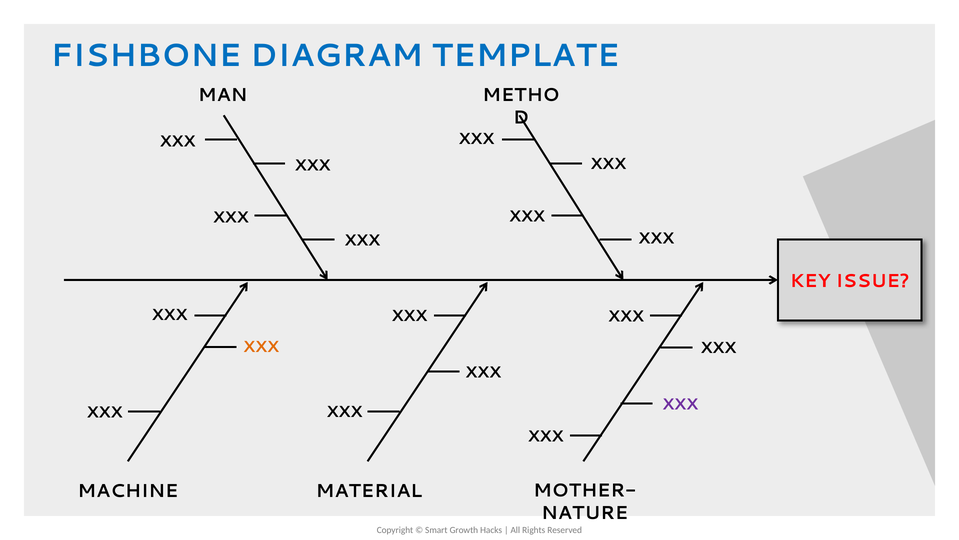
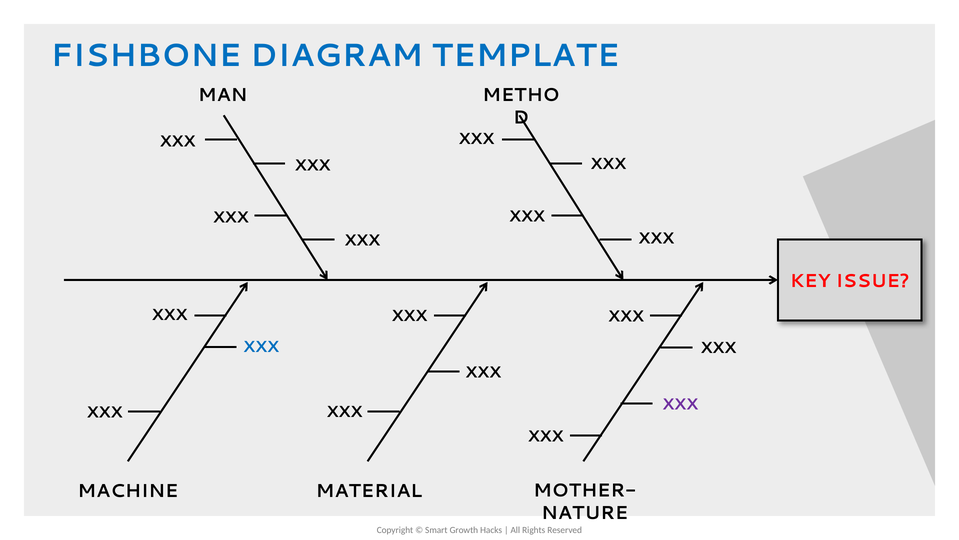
XXX at (261, 346) colour: orange -> blue
